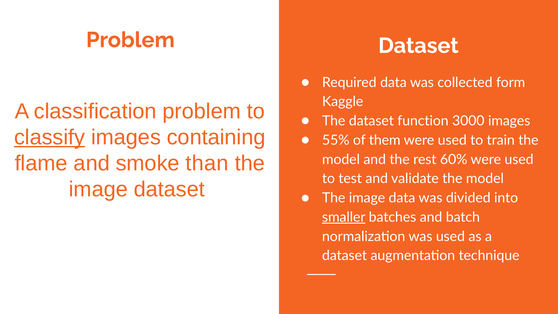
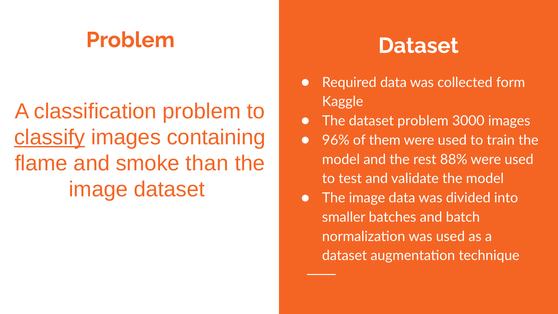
dataset function: function -> problem
55%: 55% -> 96%
60%: 60% -> 88%
smaller underline: present -> none
